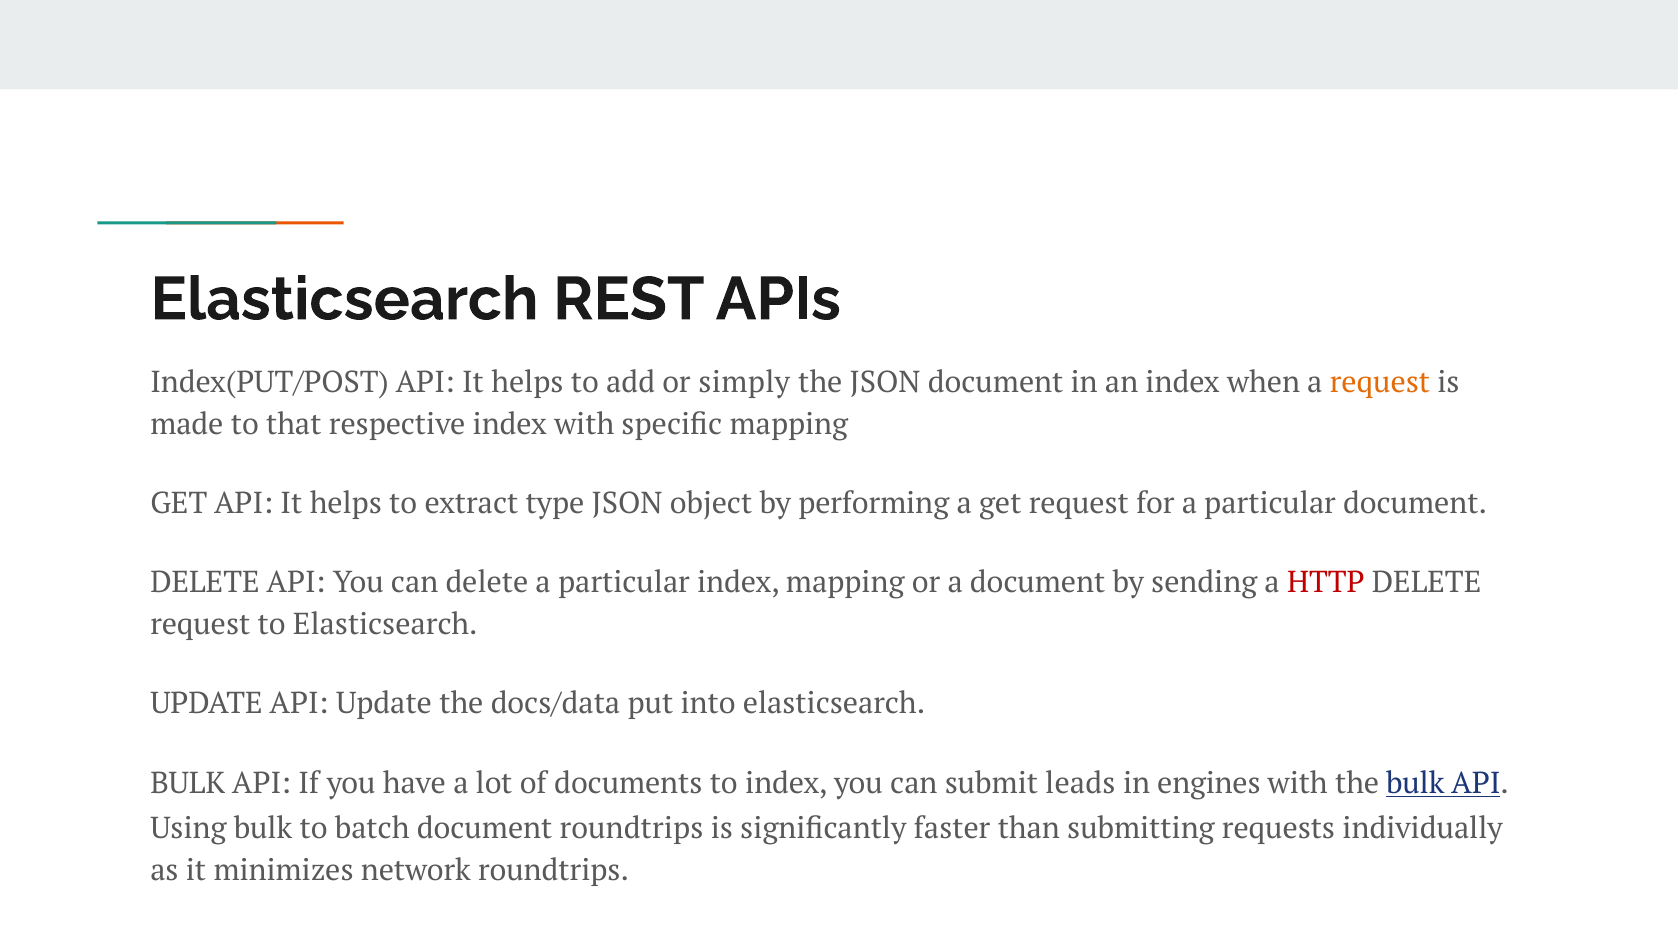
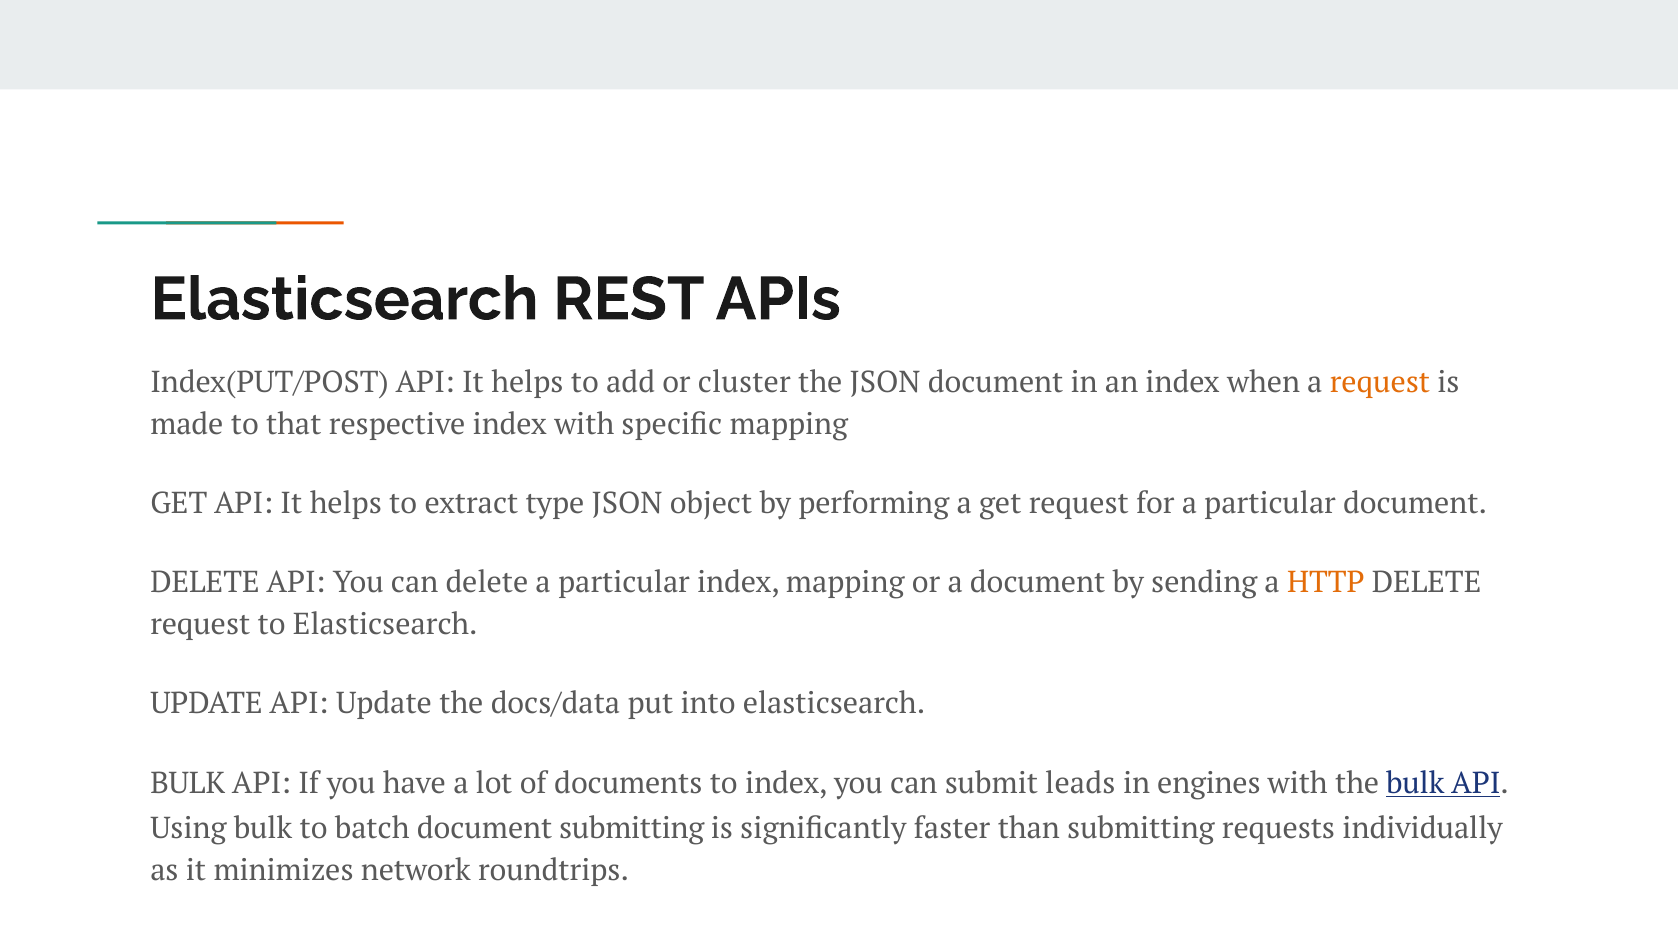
simply: simply -> cluster
HTTP colour: red -> orange
document roundtrips: roundtrips -> submitting
